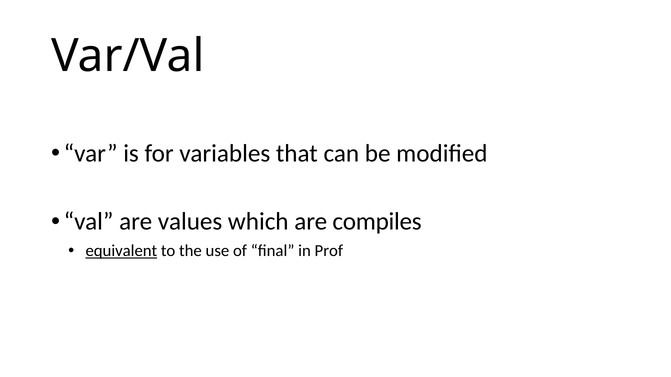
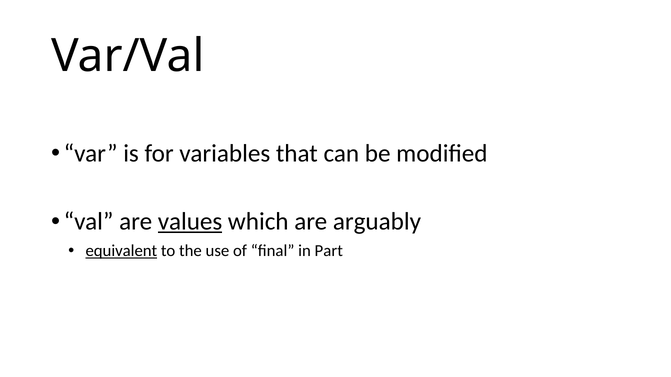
values underline: none -> present
compiles: compiles -> arguably
Prof: Prof -> Part
